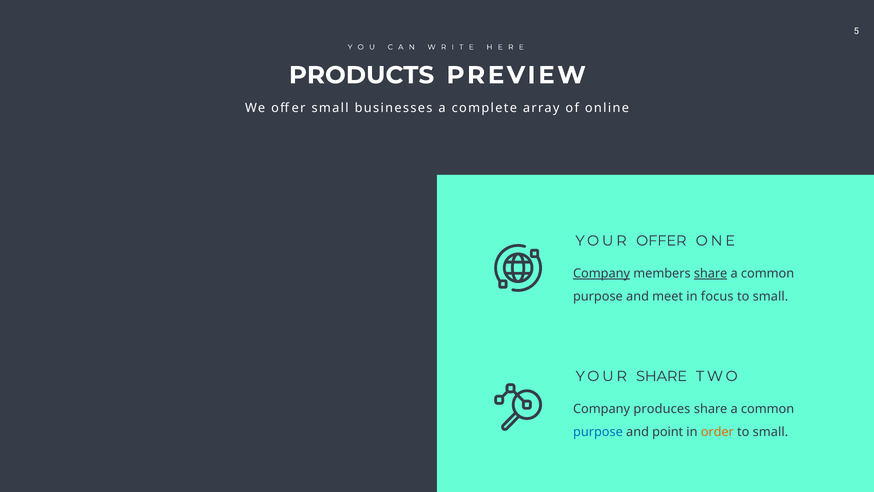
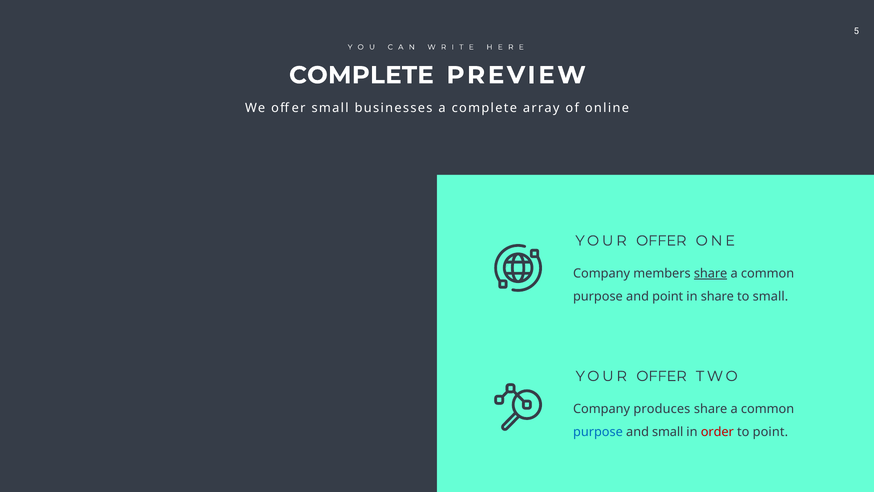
PRODUCTS at (362, 75): PRODUCTS -> COMPLETE
Company at (602, 273) underline: present -> none
and meet: meet -> point
in focus: focus -> share
SHARE at (662, 376): SHARE -> OFFER
and point: point -> small
order colour: orange -> red
small at (770, 432): small -> point
